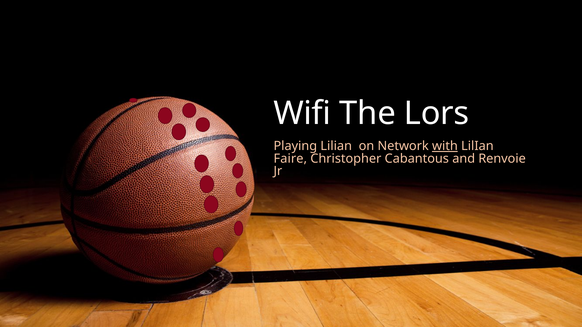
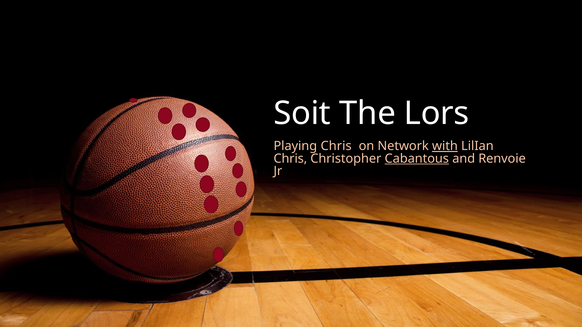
Wifi: Wifi -> Soit
Playing Lilian: Lilian -> Chris
Faire at (290, 159): Faire -> Chris
Cabantous underline: none -> present
